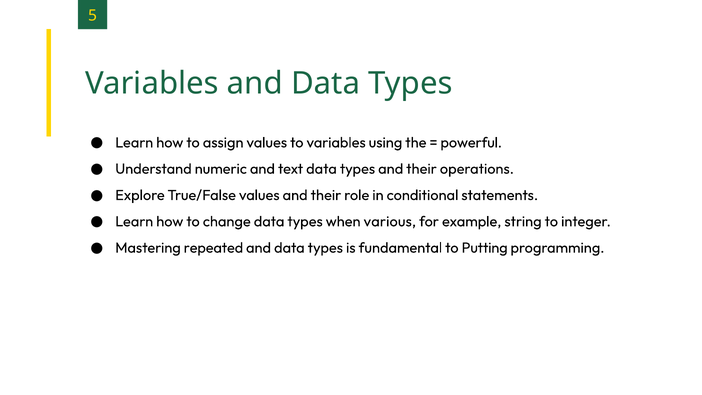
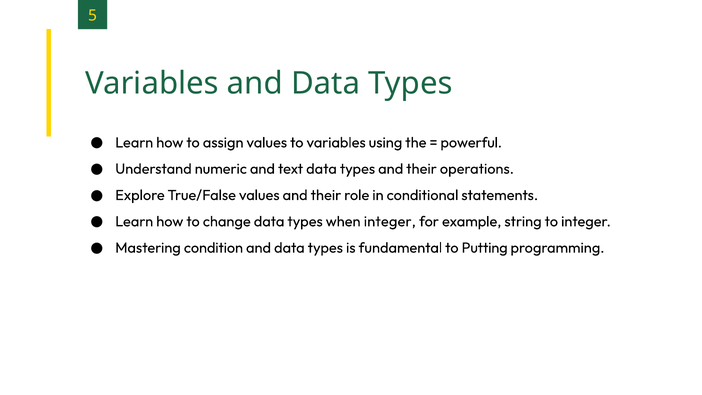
when various: various -> integer
repeated: repeated -> condition
